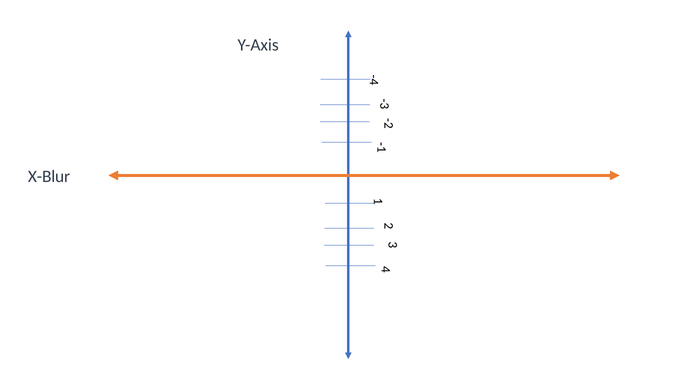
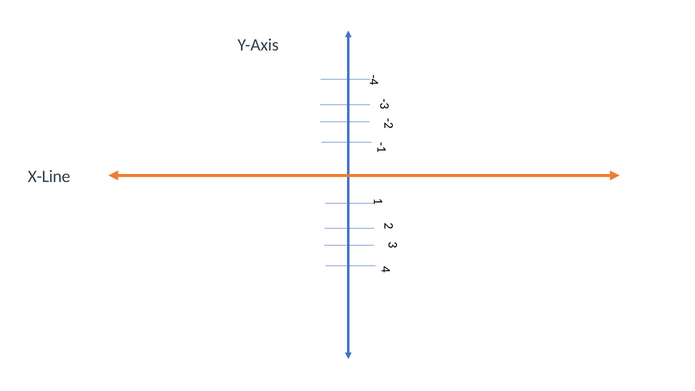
X-Blur: X-Blur -> X-Line
